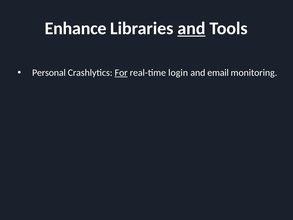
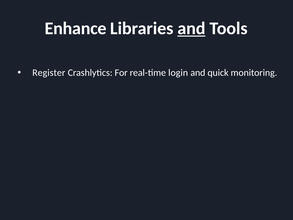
Personal: Personal -> Register
For underline: present -> none
email: email -> quick
